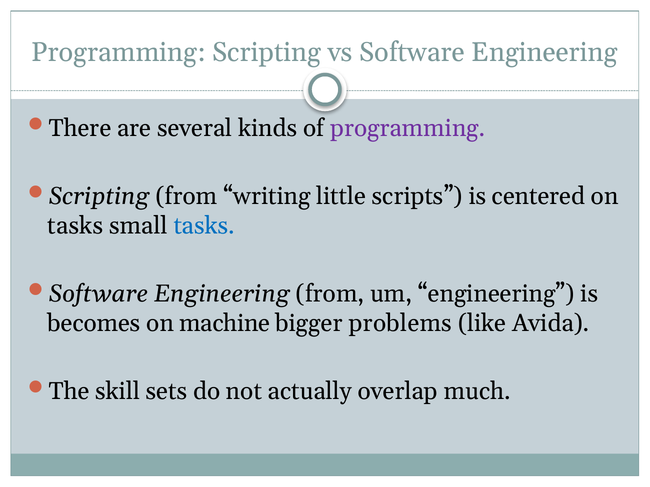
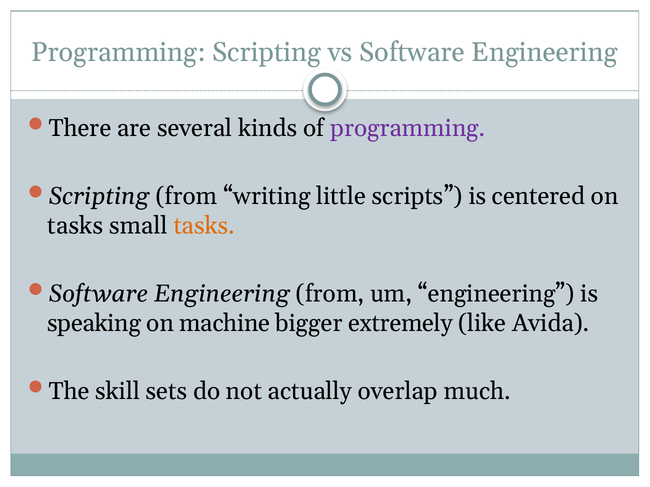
tasks at (204, 226) colour: blue -> orange
becomes: becomes -> speaking
problems: problems -> extremely
